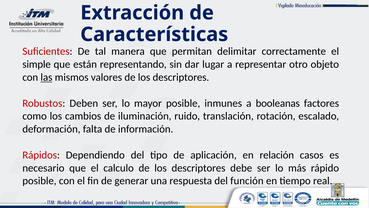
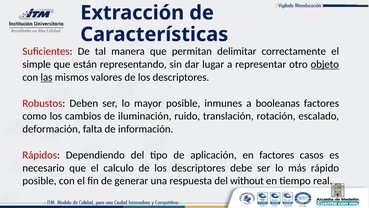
objeto underline: none -> present
en relación: relación -> factores
función: función -> without
